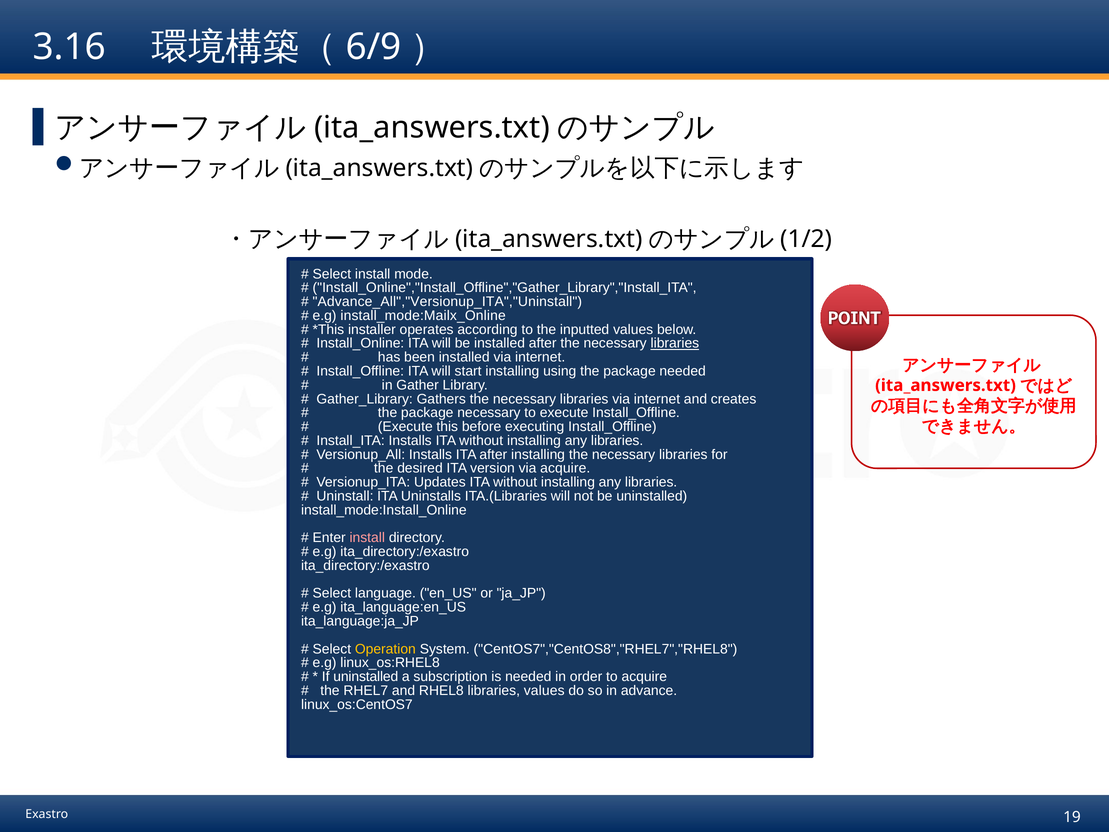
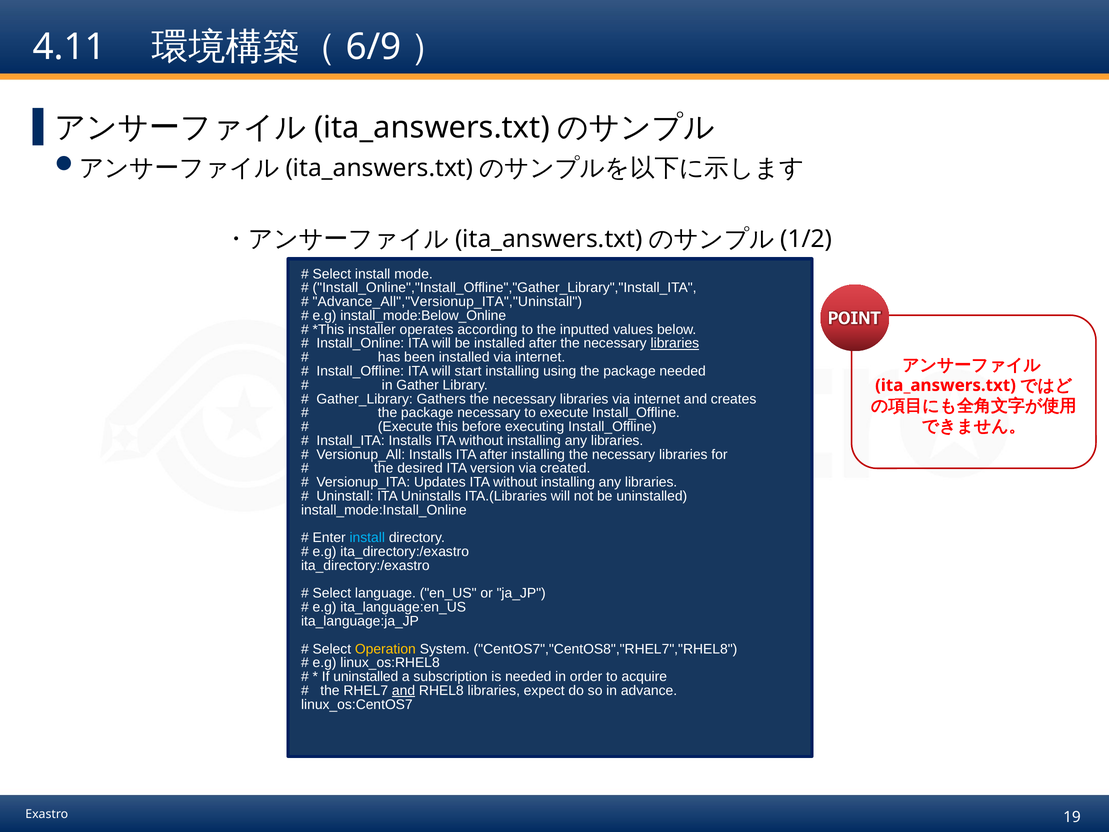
3.16: 3.16 -> 4.11
install_mode:Mailx_Online: install_mode:Mailx_Online -> install_mode:Below_Online
via acquire: acquire -> created
install at (367, 538) colour: pink -> light blue
and at (404, 690) underline: none -> present
libraries values: values -> expect
